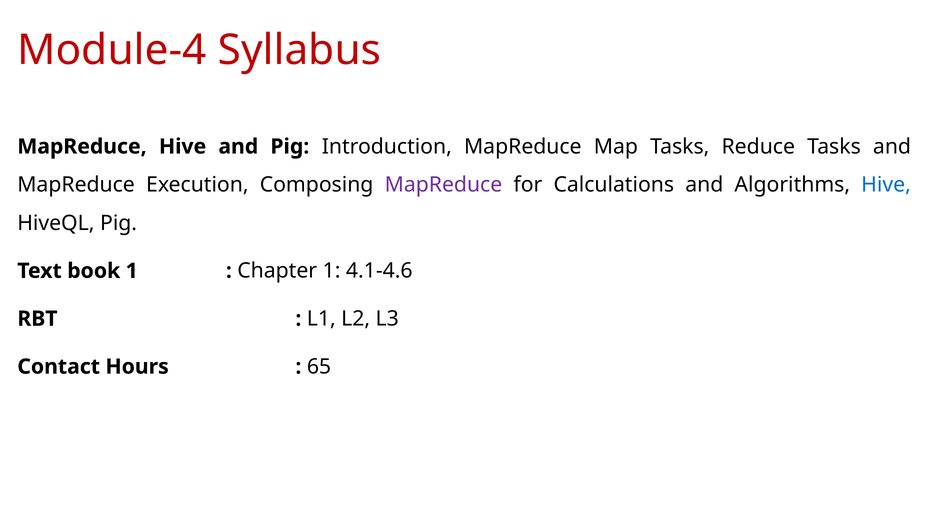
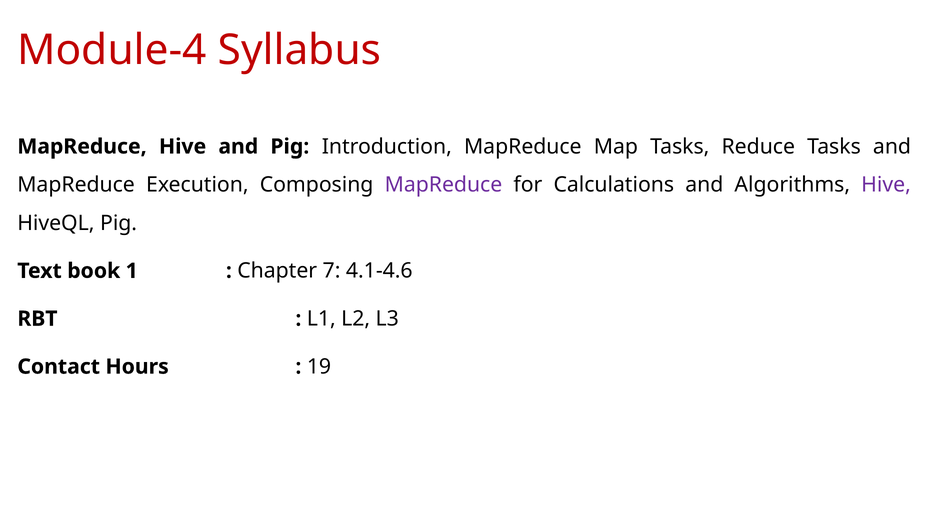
Hive at (886, 185) colour: blue -> purple
Chapter 1: 1 -> 7
65: 65 -> 19
